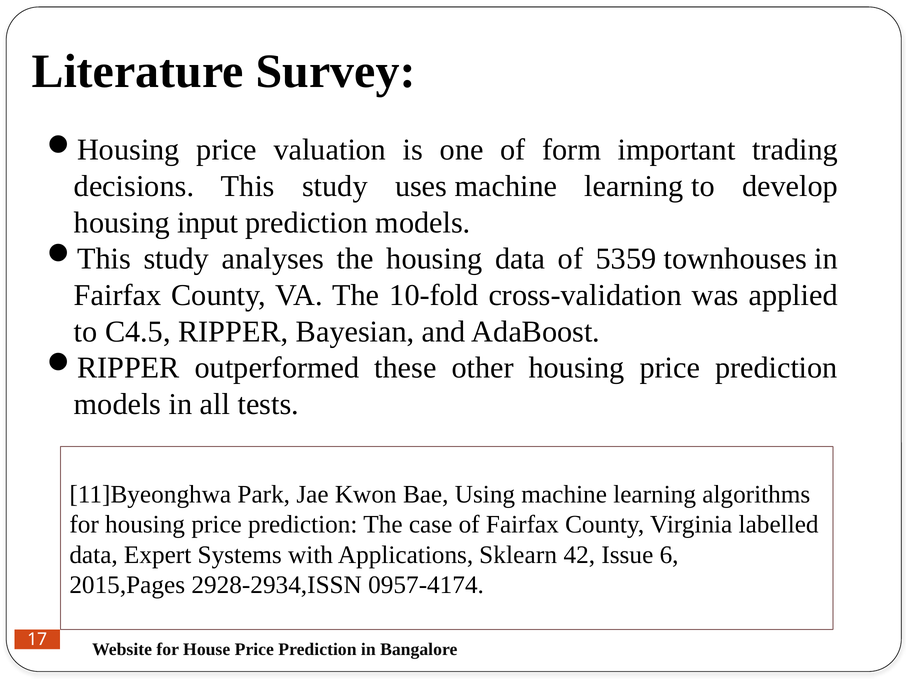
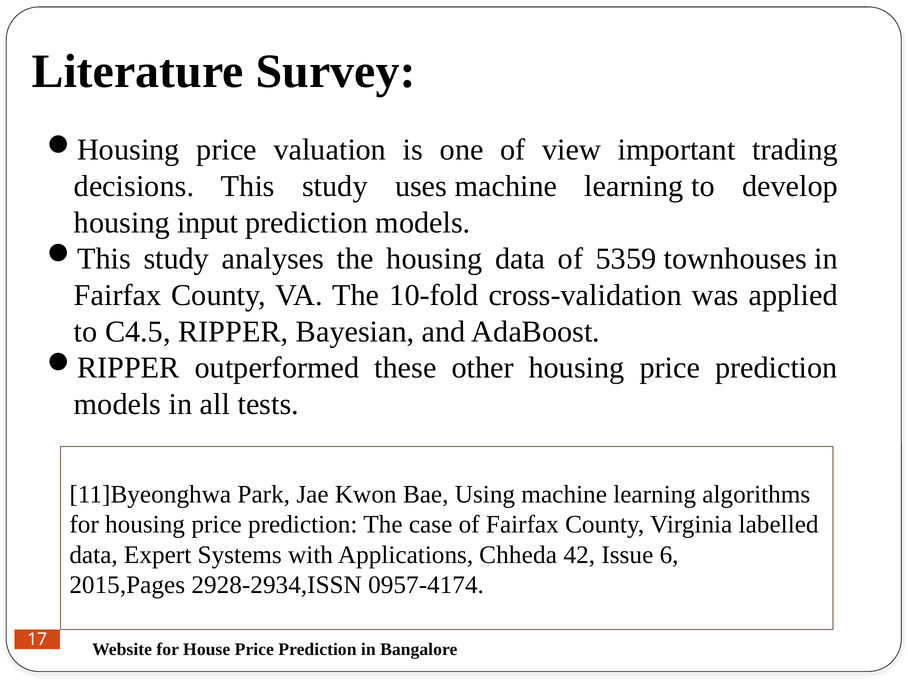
form: form -> view
Sklearn: Sklearn -> Chheda
